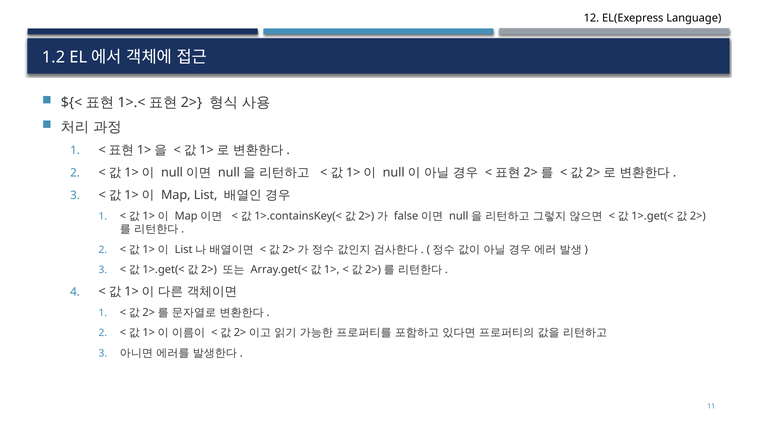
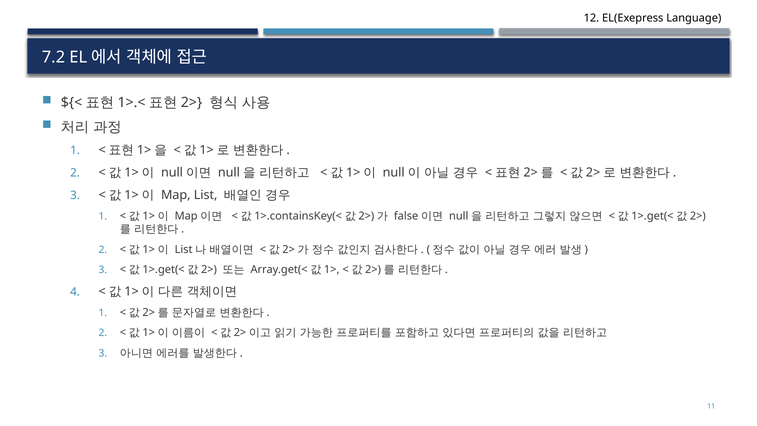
1.2: 1.2 -> 7.2
